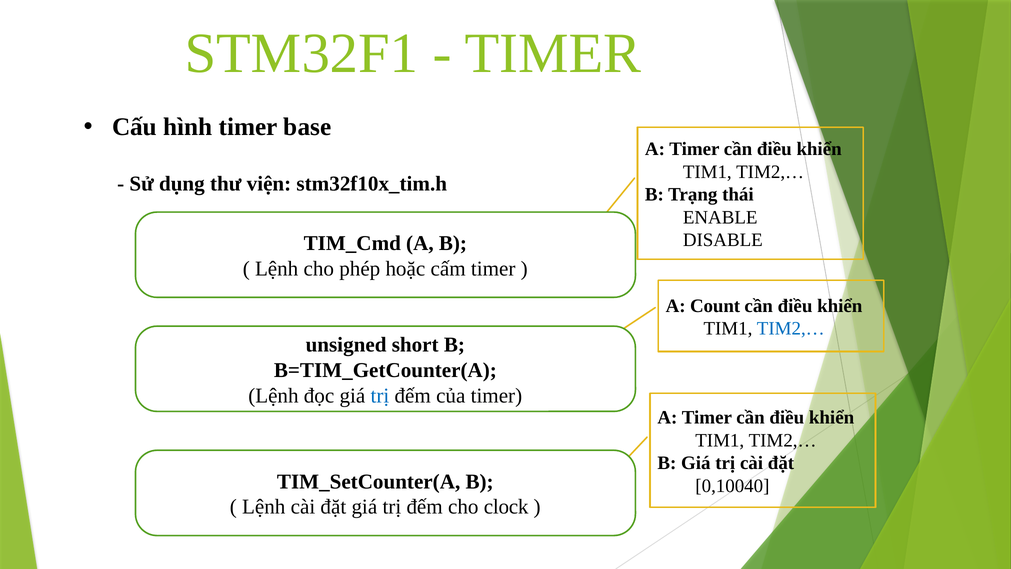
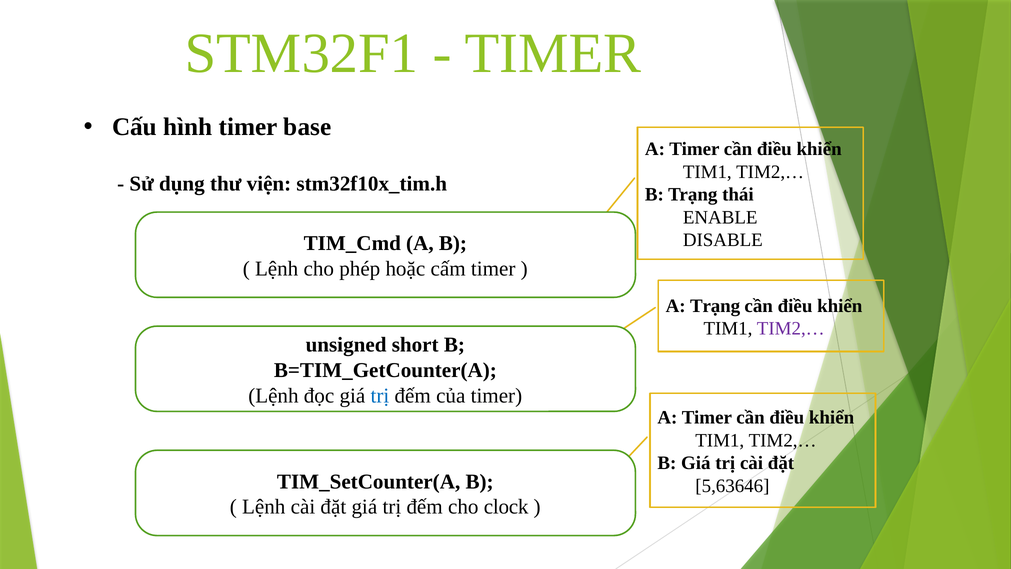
A Count: Count -> Trạng
TIM2,… at (791, 328) colour: blue -> purple
0,10040: 0,10040 -> 5,63646
